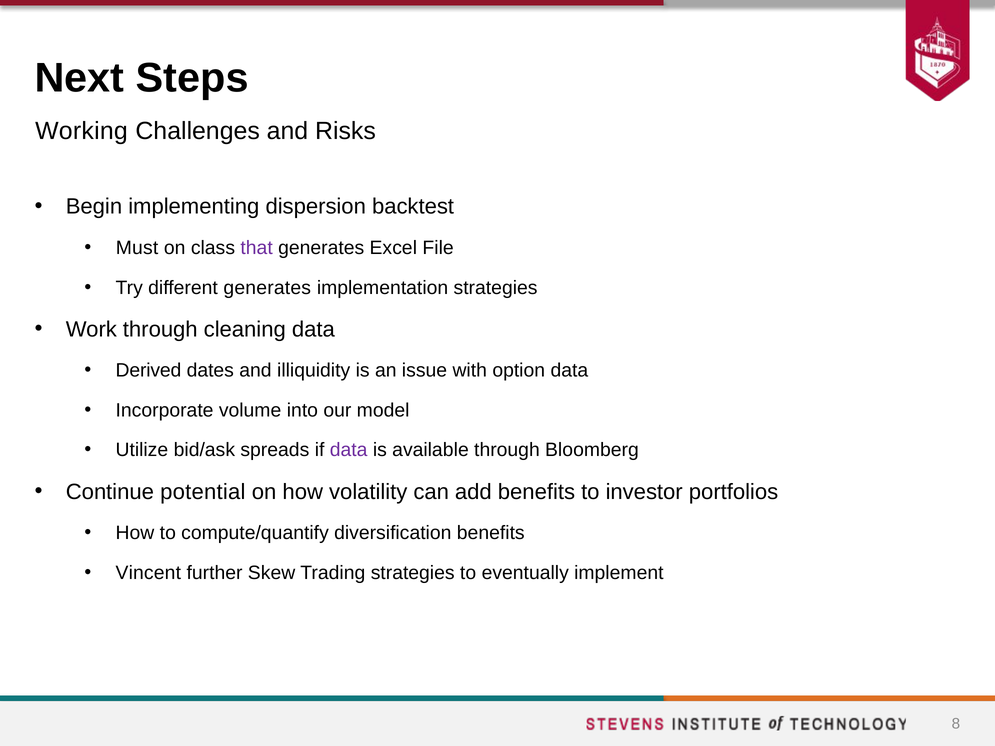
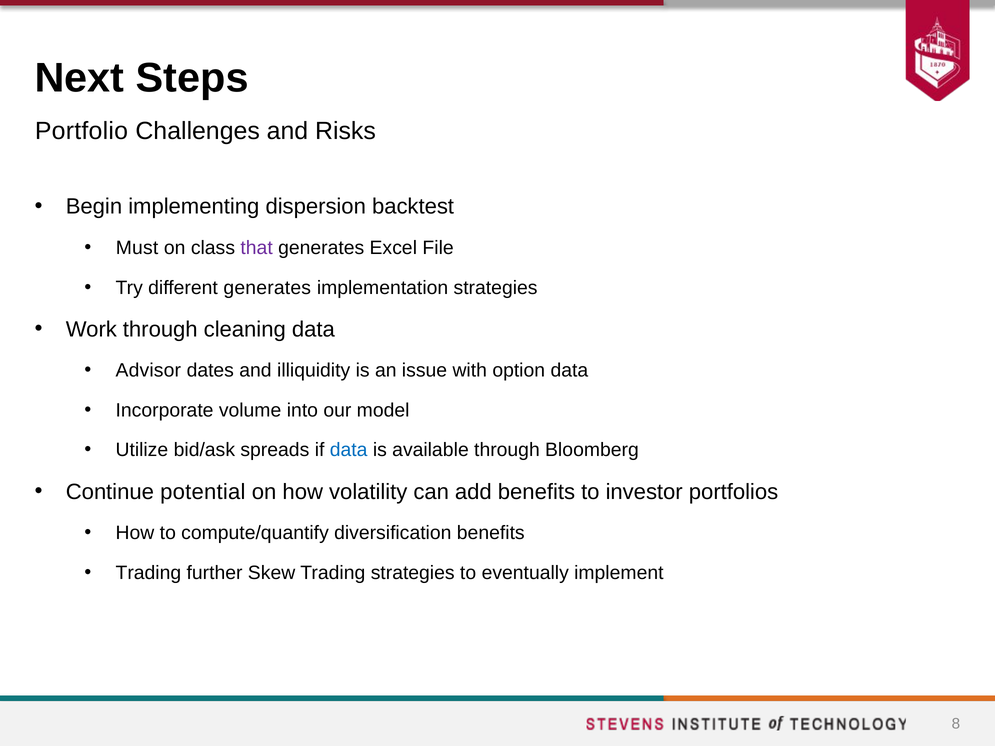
Working: Working -> Portfolio
Derived: Derived -> Advisor
data at (349, 450) colour: purple -> blue
Vincent at (148, 573): Vincent -> Trading
